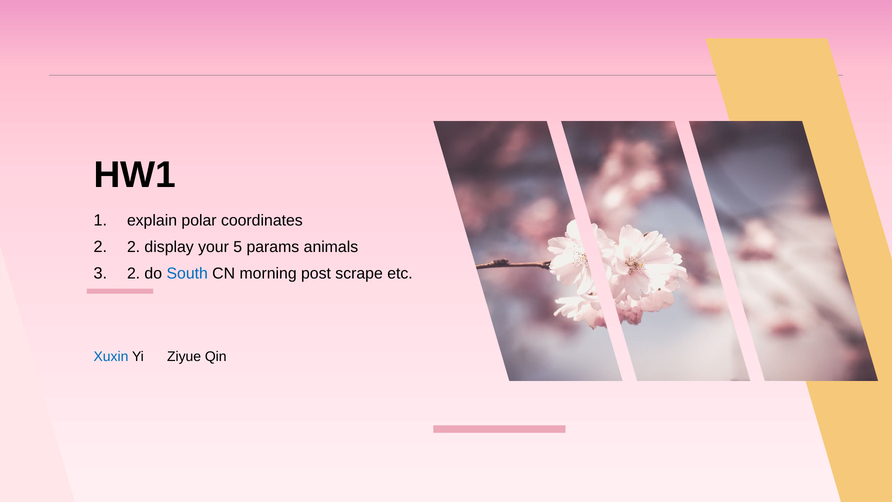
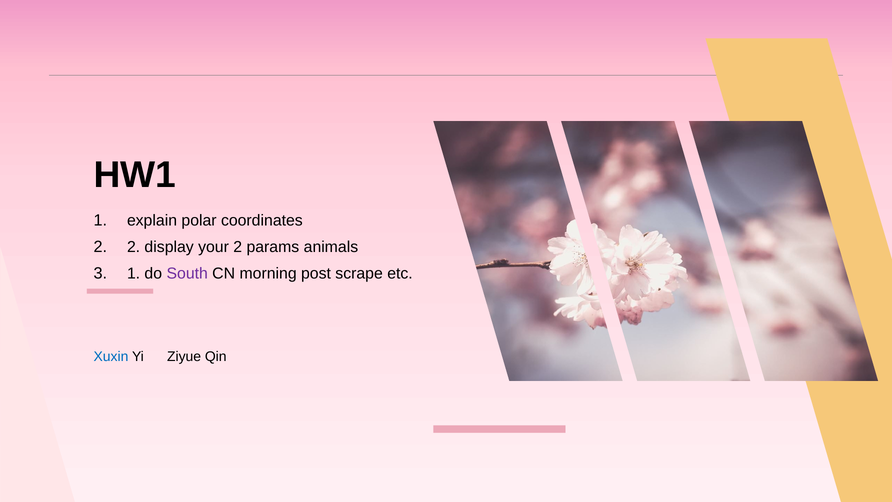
your 5: 5 -> 2
3 2: 2 -> 1
South colour: blue -> purple
